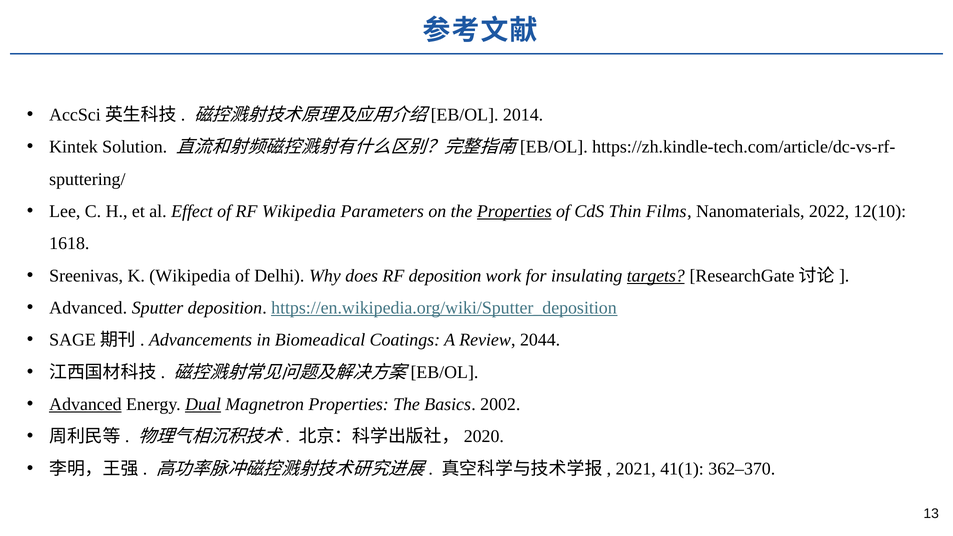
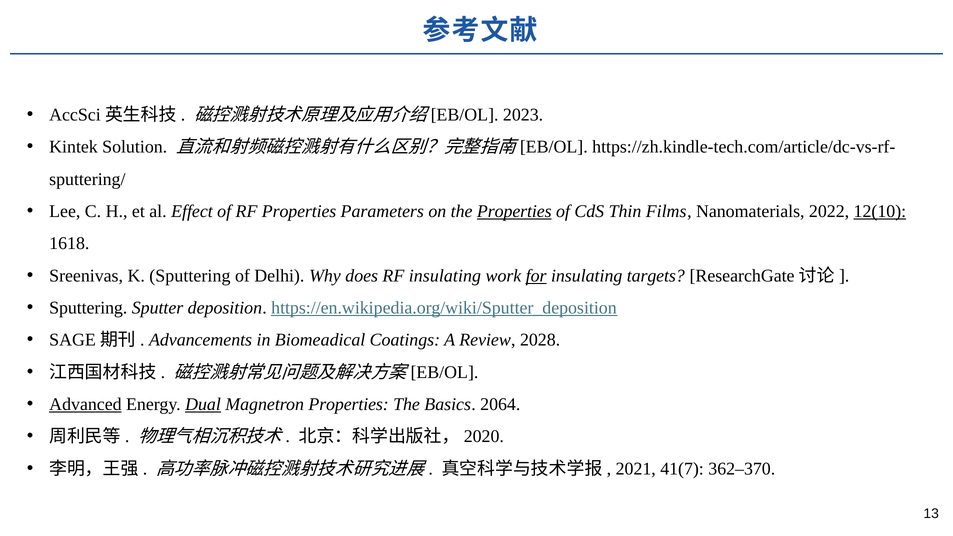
2014: 2014 -> 2023
RF Wikipedia: Wikipedia -> Properties
12(10 underline: none -> present
K Wikipedia: Wikipedia -> Sputtering
RF deposition: deposition -> insulating
for underline: none -> present
targets underline: present -> none
Advanced at (88, 308): Advanced -> Sputtering
2044: 2044 -> 2028
2002: 2002 -> 2064
41(1: 41(1 -> 41(7
